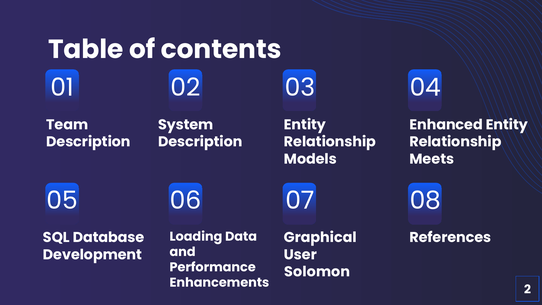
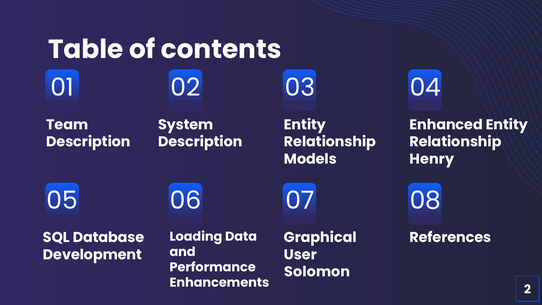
Meets: Meets -> Henry
